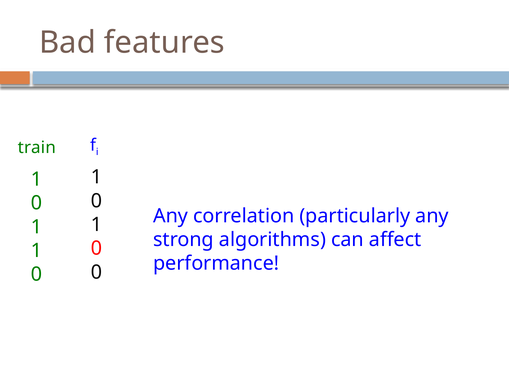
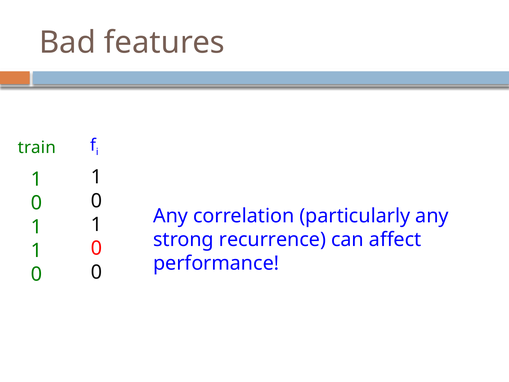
algorithms: algorithms -> recurrence
